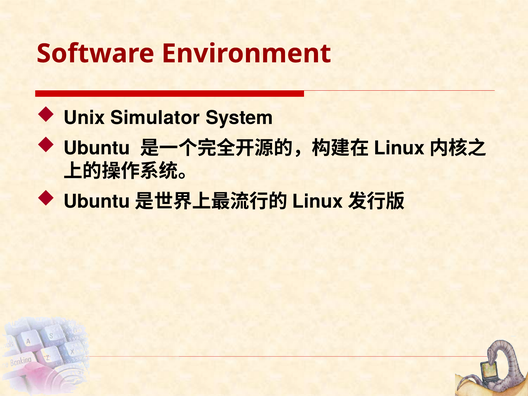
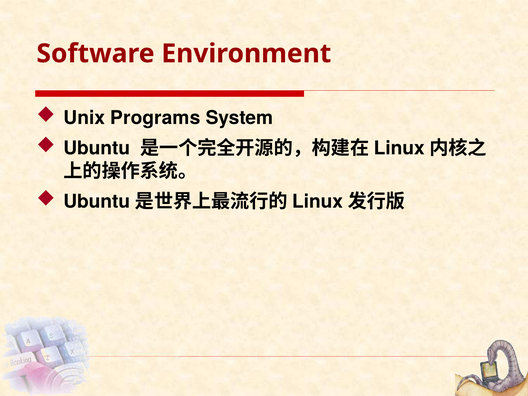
Simulator: Simulator -> Programs
